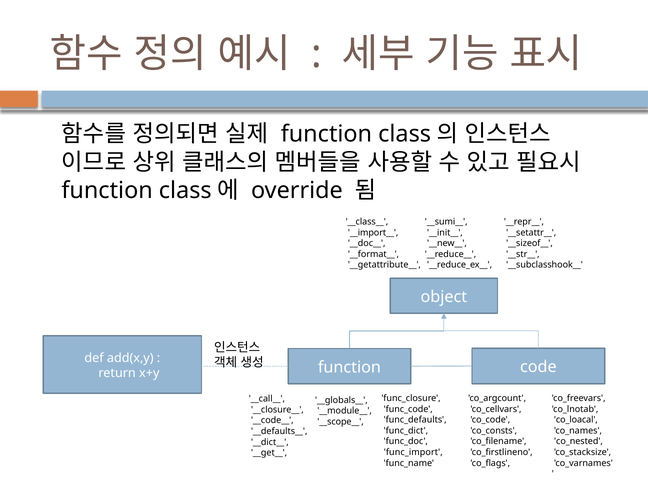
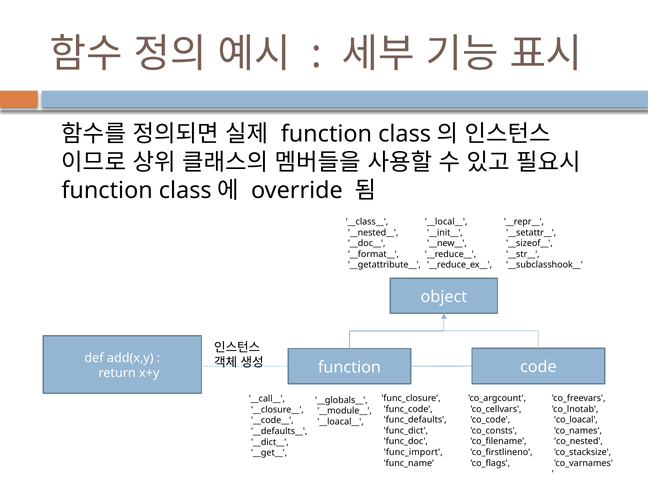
__sumi__: __sumi__ -> __local__
__import__: __import__ -> __nested__
__scope__: __scope__ -> __loacal__
